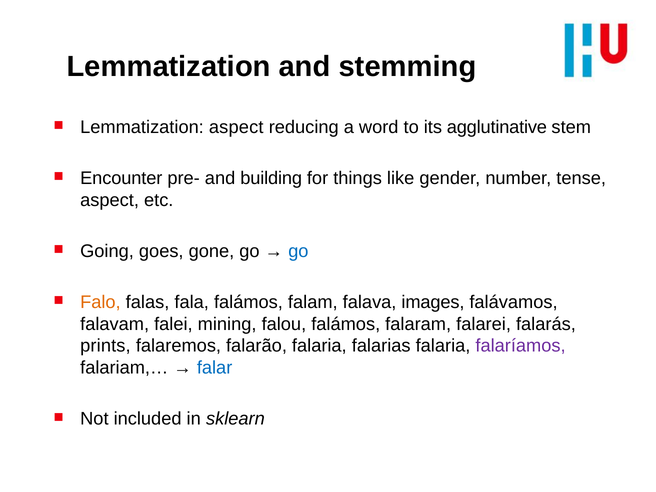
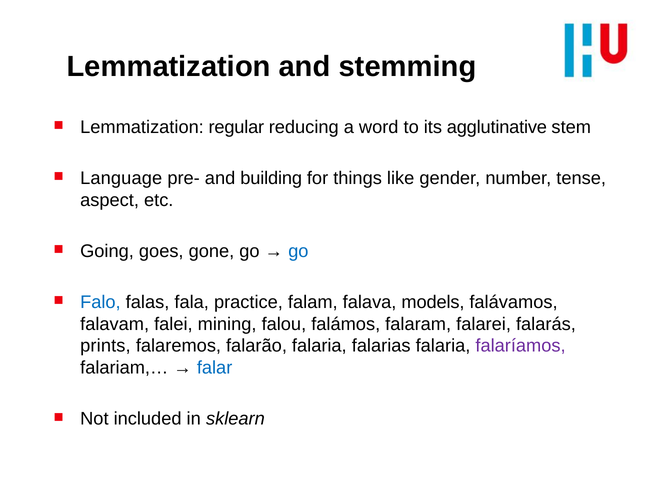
Lemmatization aspect: aspect -> regular
Encounter: Encounter -> Language
Falo colour: orange -> blue
fala falámos: falámos -> practice
images: images -> models
